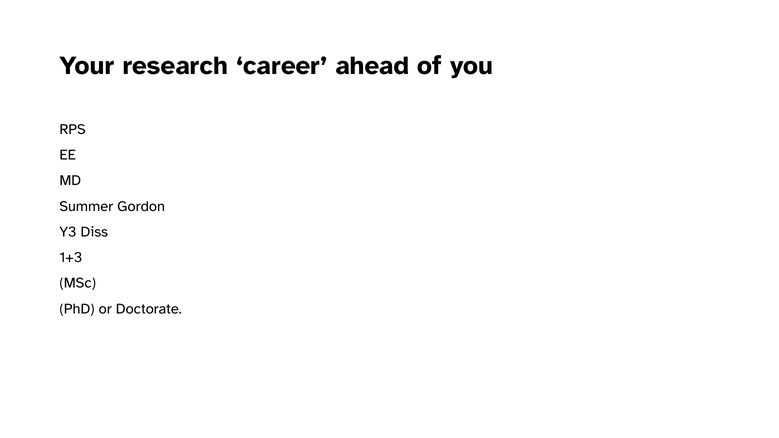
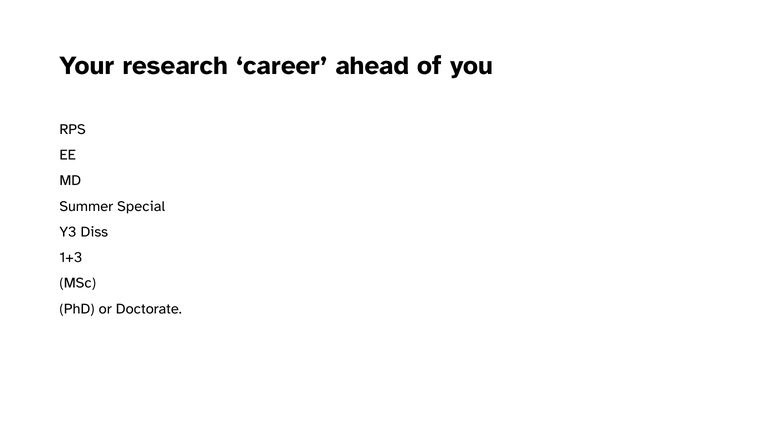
Gordon: Gordon -> Special
